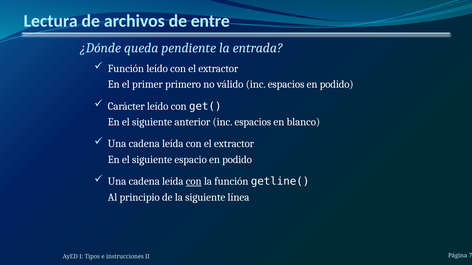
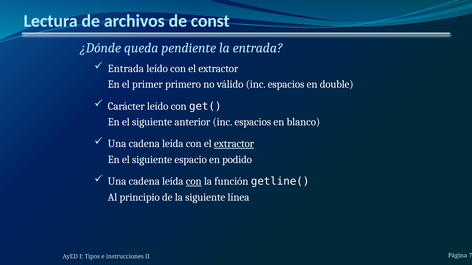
entre: entre -> const
Función at (126, 69): Función -> Entrada
espacios en podido: podido -> double
extractor at (234, 144) underline: none -> present
